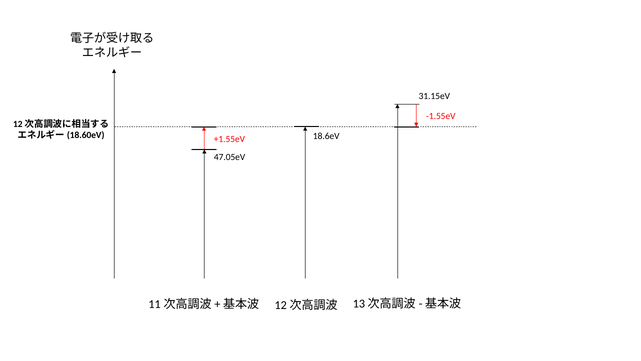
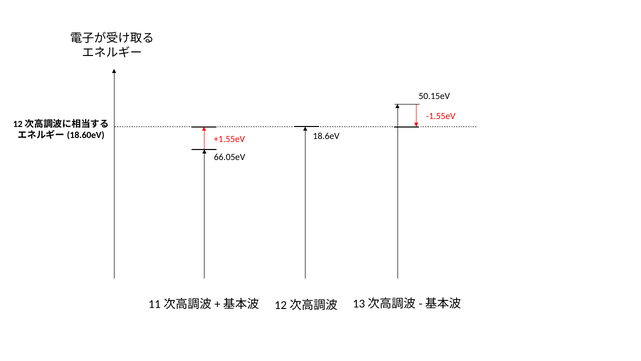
31.15eV: 31.15eV -> 50.15eV
47.05eV: 47.05eV -> 66.05eV
